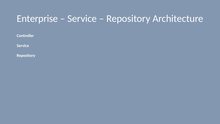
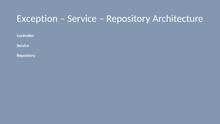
Enterprise: Enterprise -> Exception
